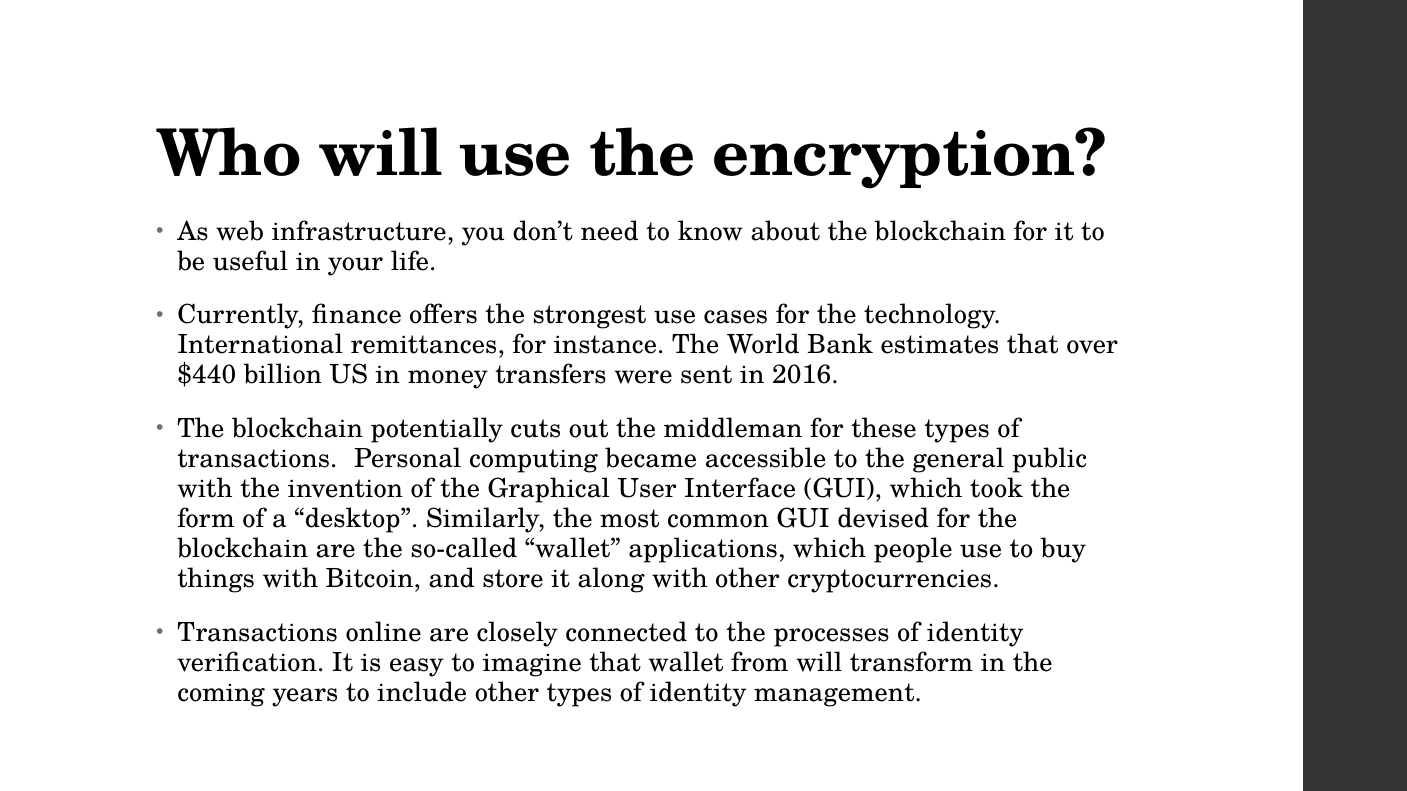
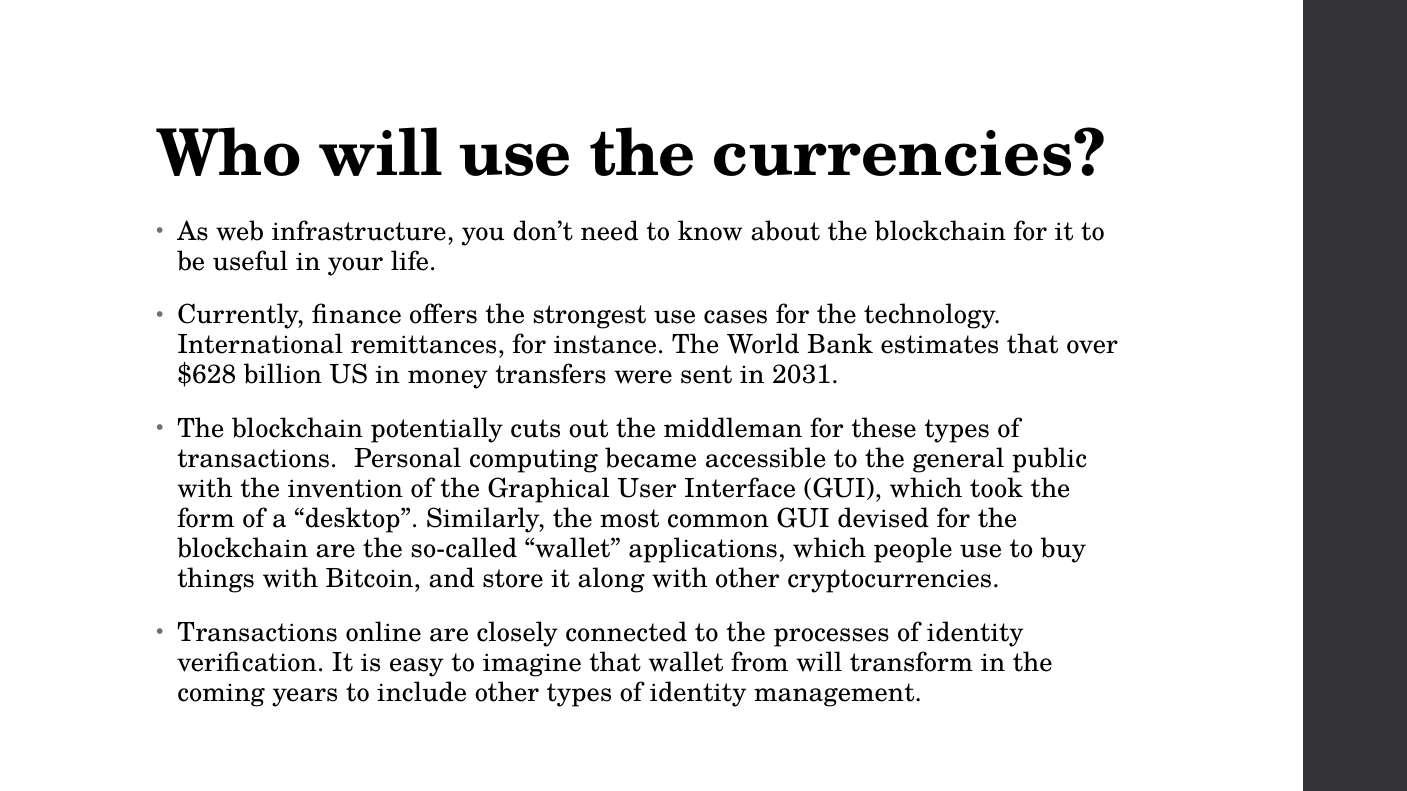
encryption: encryption -> currencies
$440: $440 -> $628
2016: 2016 -> 2031
